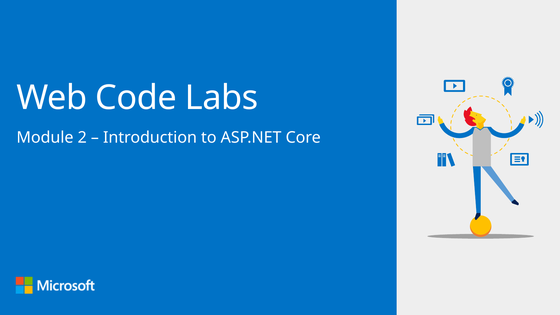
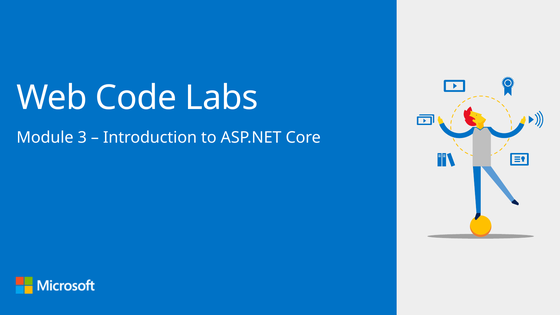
2: 2 -> 3
